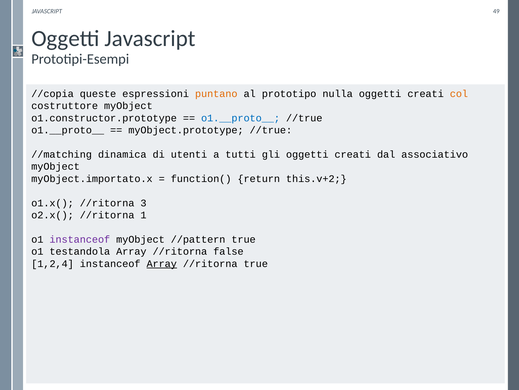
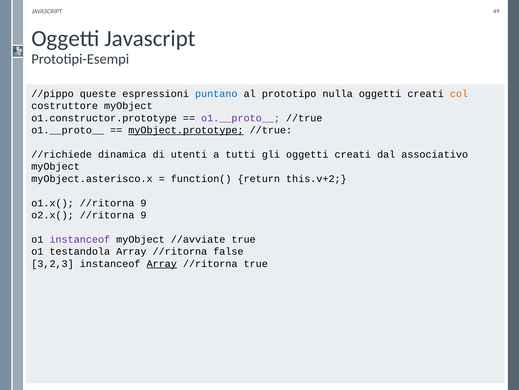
//copia: //copia -> //pippo
puntano colour: orange -> blue
o1.__proto__ at (241, 118) colour: blue -> purple
myObject.prototype underline: none -> present
//matching: //matching -> //richiede
myObject.importato.x: myObject.importato.x -> myObject.asterisco.x
o1.x( //ritorna 3: 3 -> 9
o2.x( //ritorna 1: 1 -> 9
//pattern: //pattern -> //avviate
1,2,4: 1,2,4 -> 3,2,3
